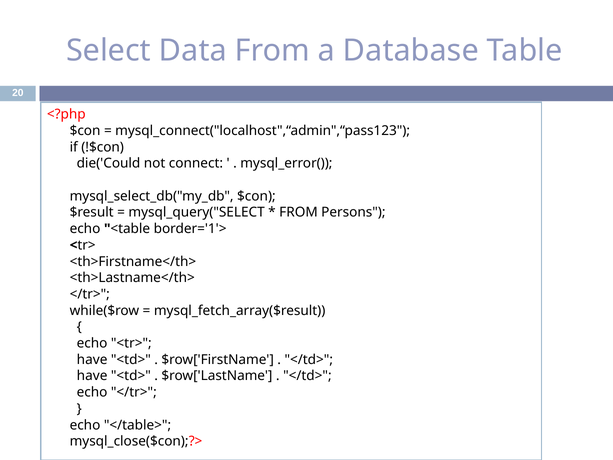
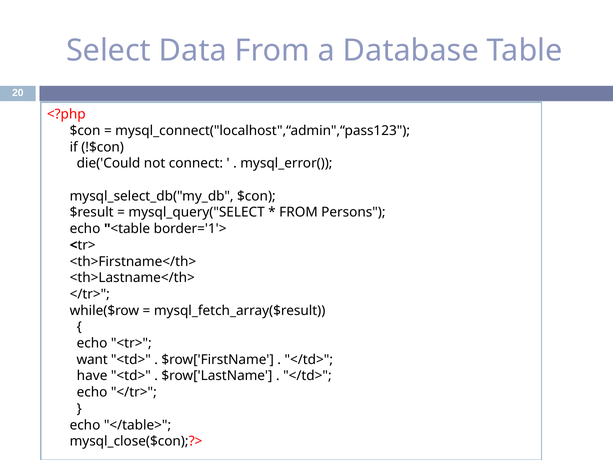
have at (92, 359): have -> want
